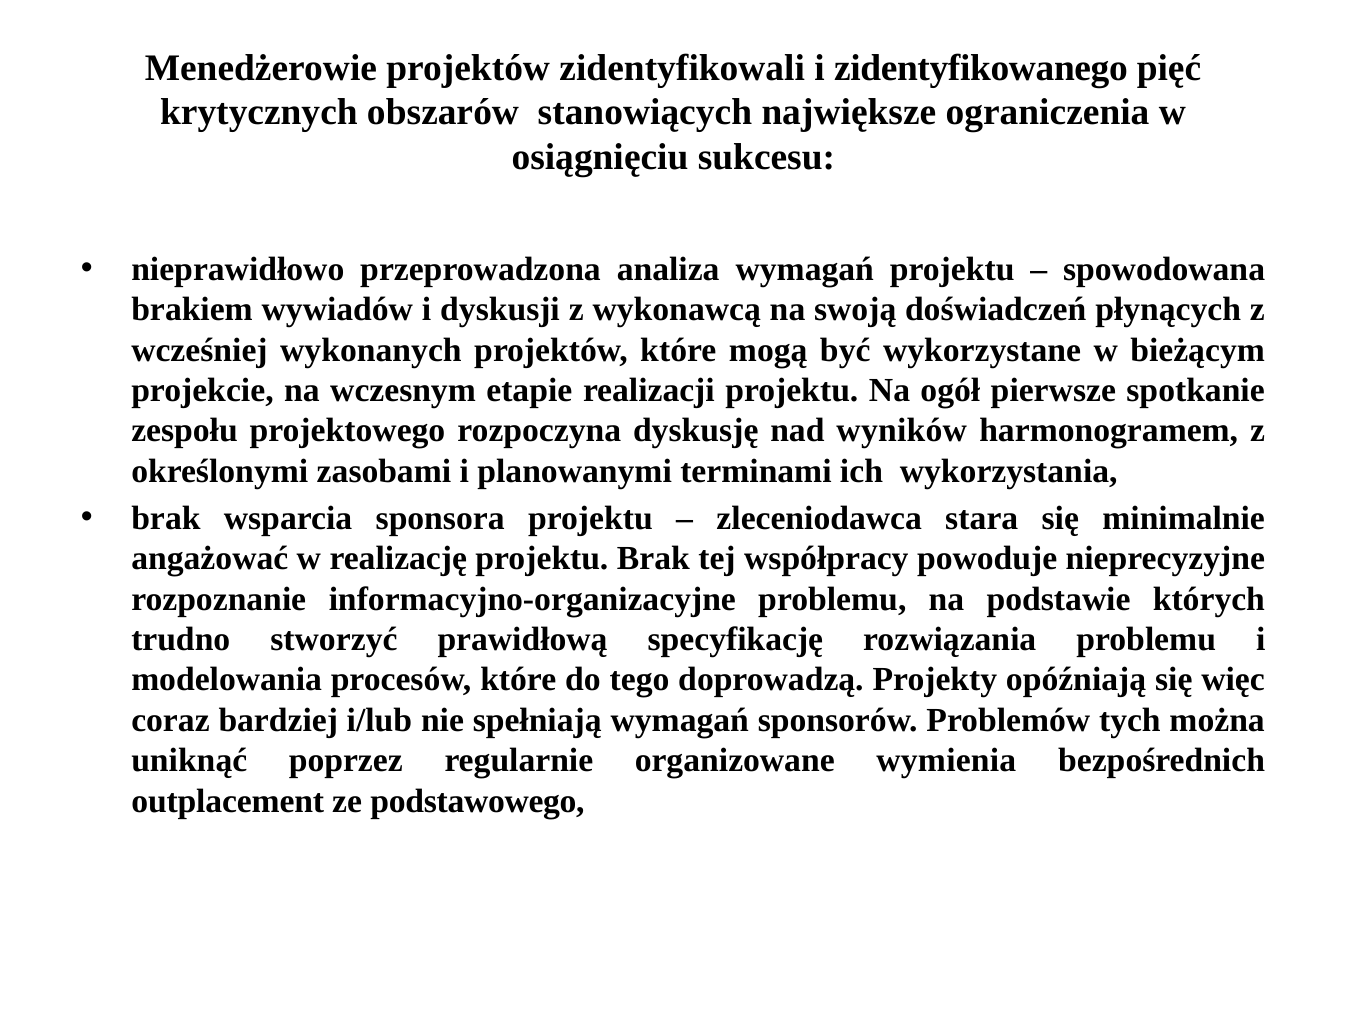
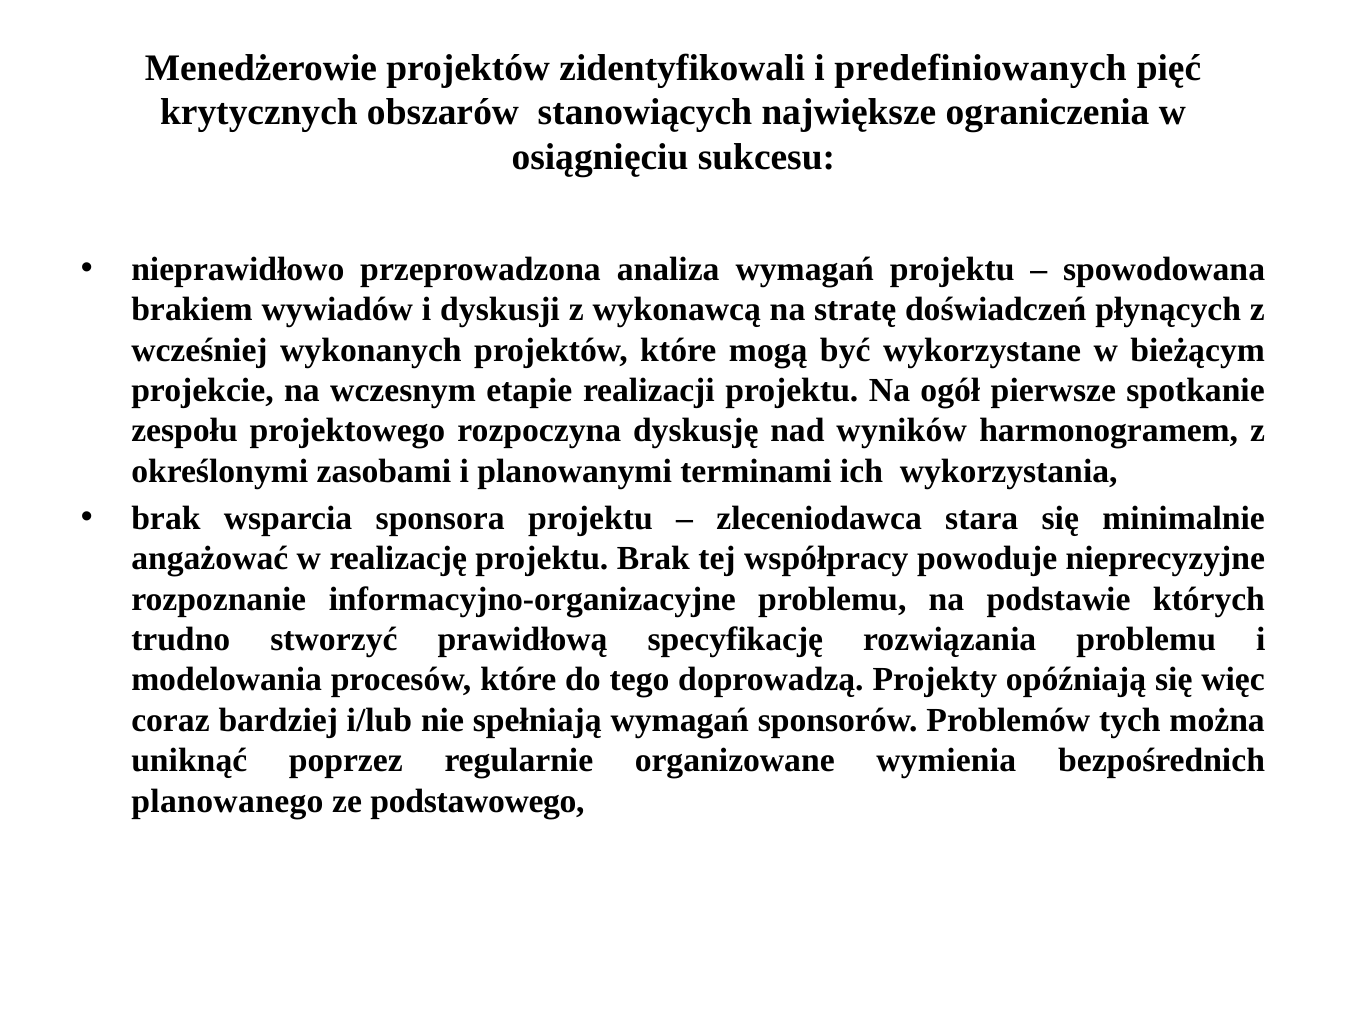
zidentyfikowanego: zidentyfikowanego -> predefiniowanych
swoją: swoją -> stratę
outplacement: outplacement -> planowanego
